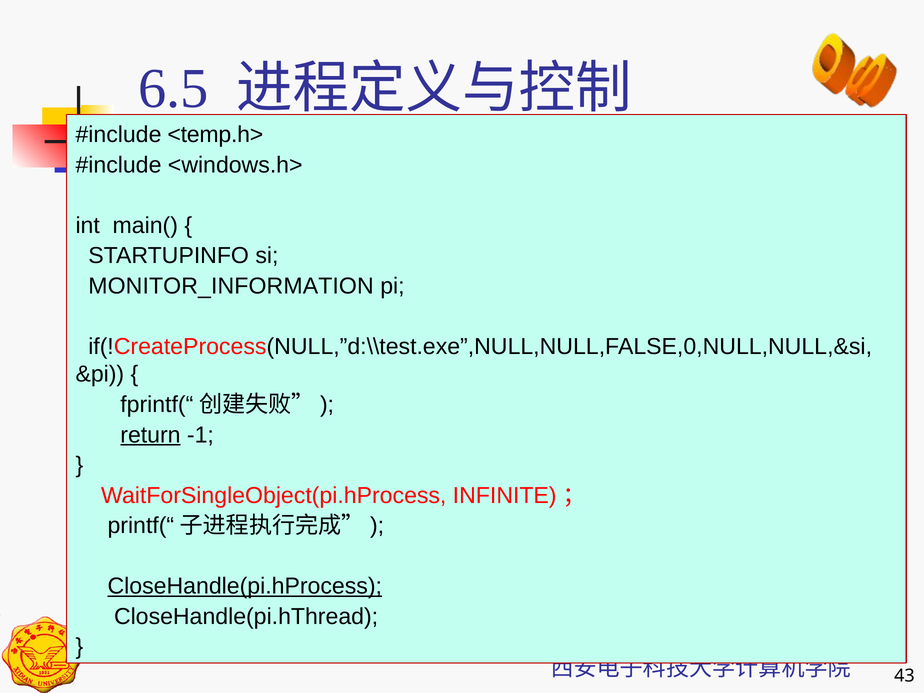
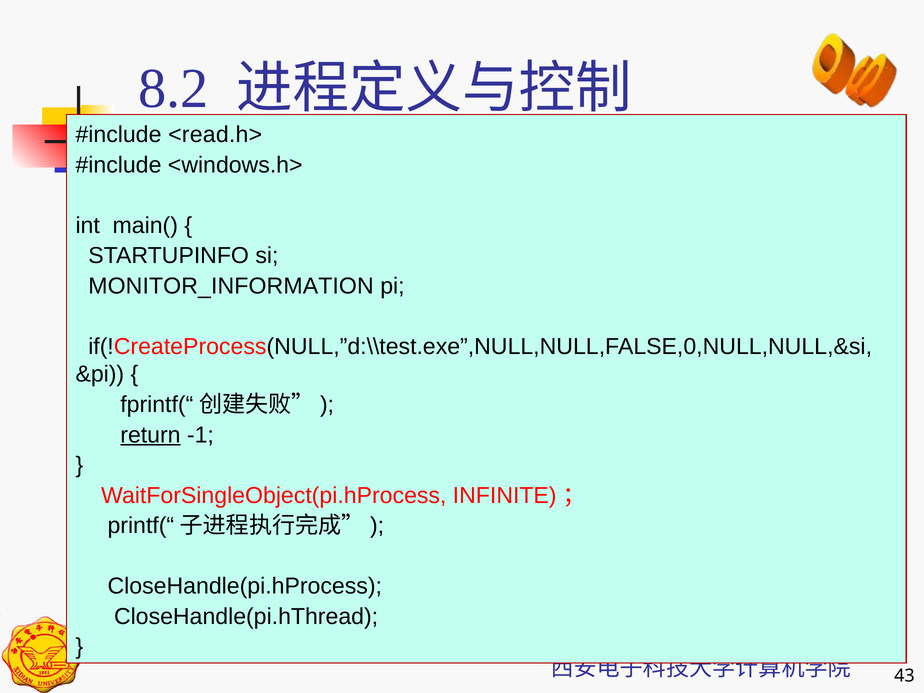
6.5: 6.5 -> 8.2
<temp.h>: <temp.h> -> <read.h>
CloseHandle(pi.hProcess underline: present -> none
